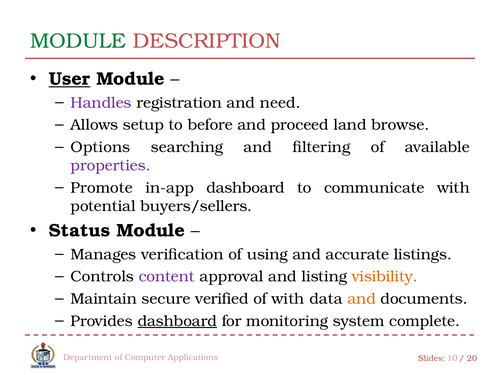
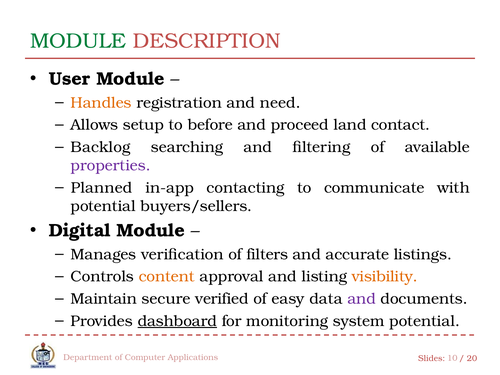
User underline: present -> none
Handles colour: purple -> orange
browse: browse -> contact
Options: Options -> Backlog
Promote: Promote -> Planned
in-app dashboard: dashboard -> contacting
Status: Status -> Digital
using: using -> filters
content colour: purple -> orange
of with: with -> easy
and at (362, 299) colour: orange -> purple
system complete: complete -> potential
